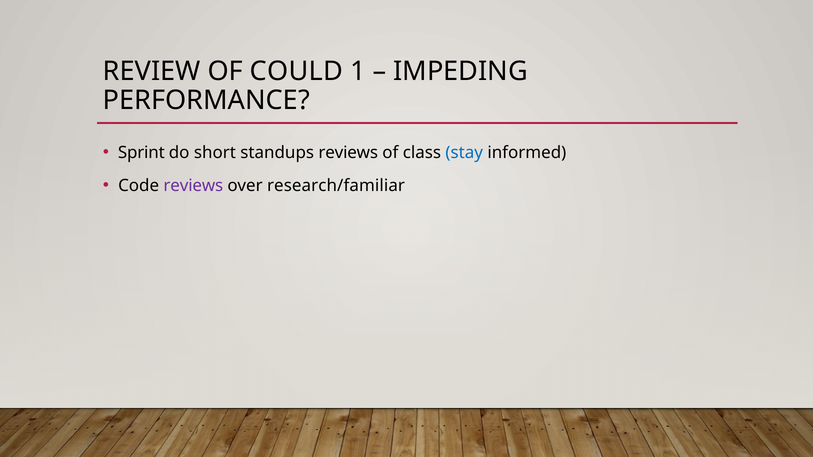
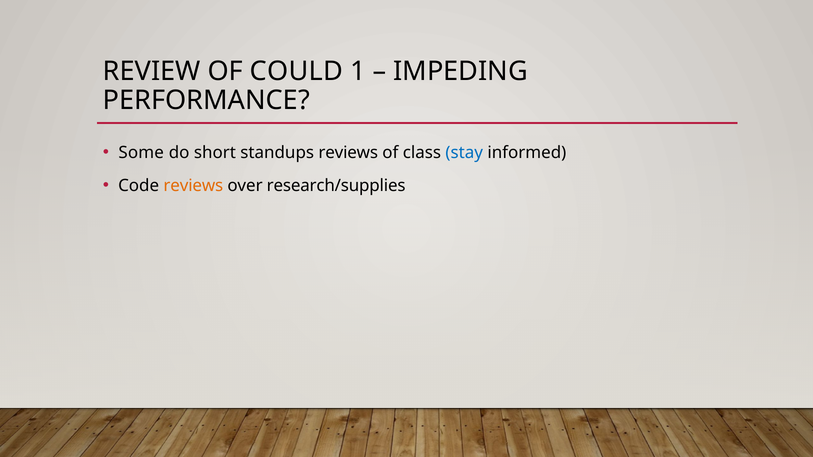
Sprint: Sprint -> Some
reviews at (193, 186) colour: purple -> orange
research/familiar: research/familiar -> research/supplies
